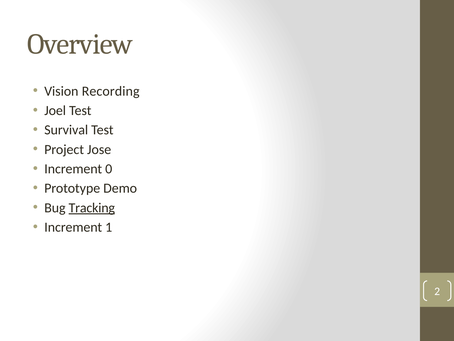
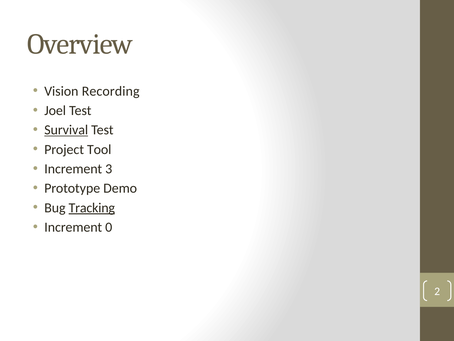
Survival underline: none -> present
Jose: Jose -> Tool
0: 0 -> 3
1: 1 -> 0
